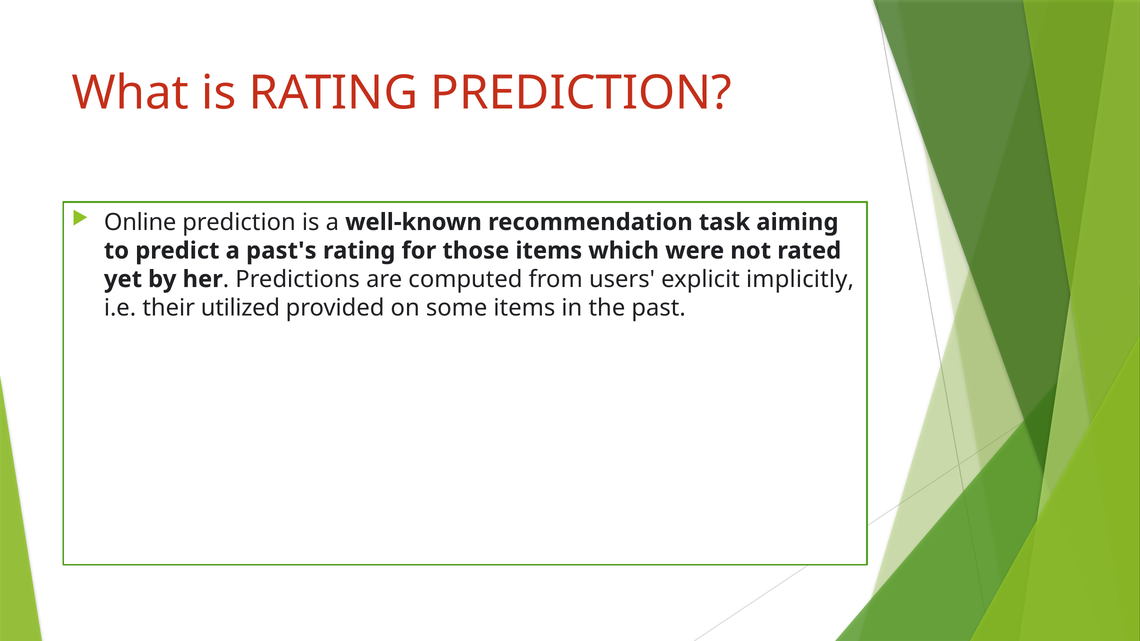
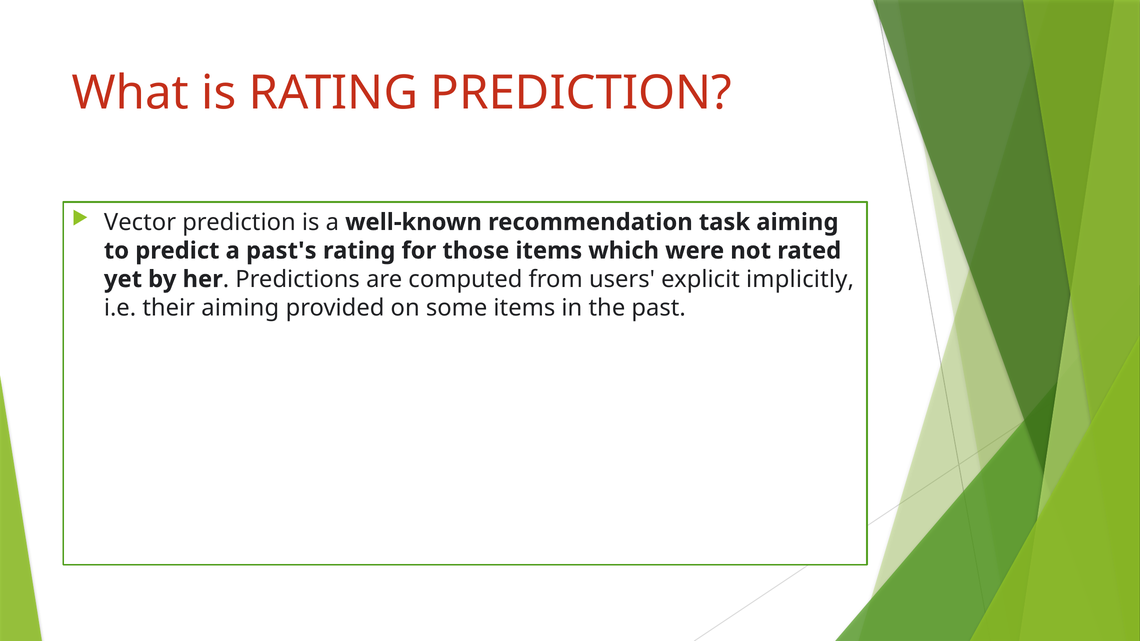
Online: Online -> Vector
their utilized: utilized -> aiming
